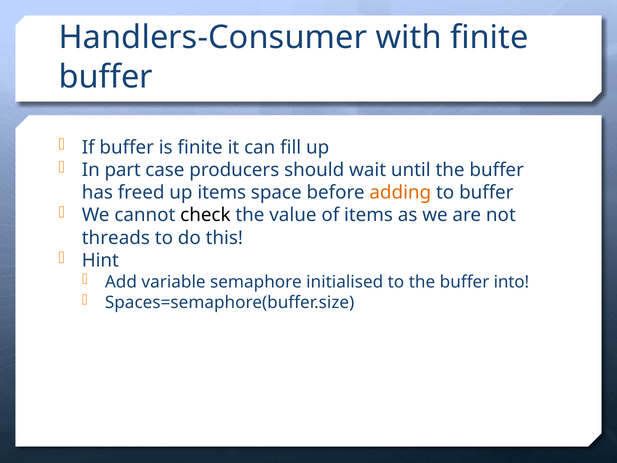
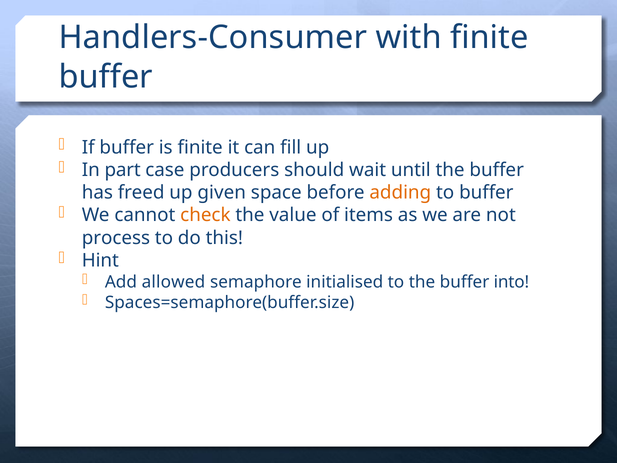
up items: items -> given
check colour: black -> orange
threads: threads -> process
variable: variable -> allowed
